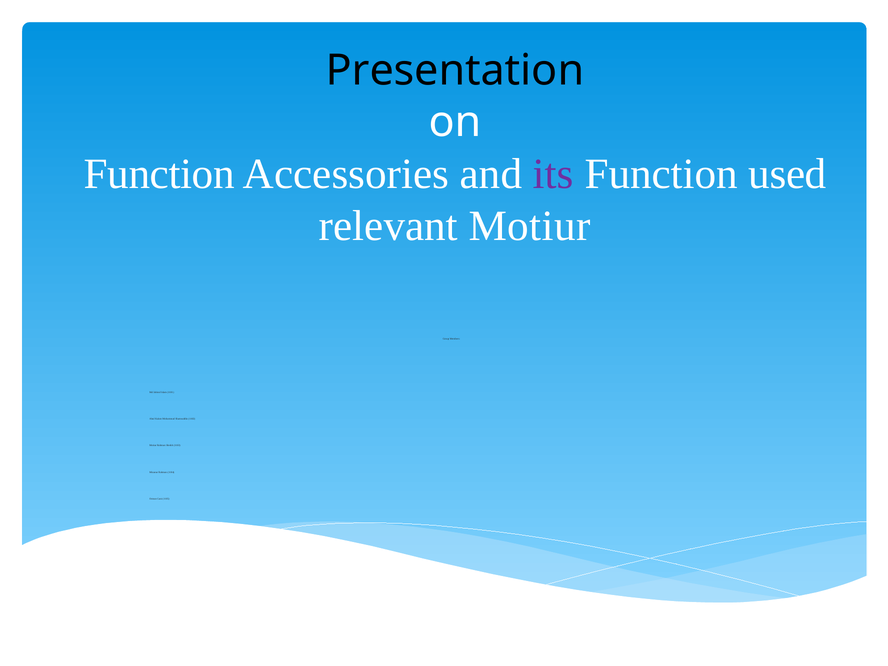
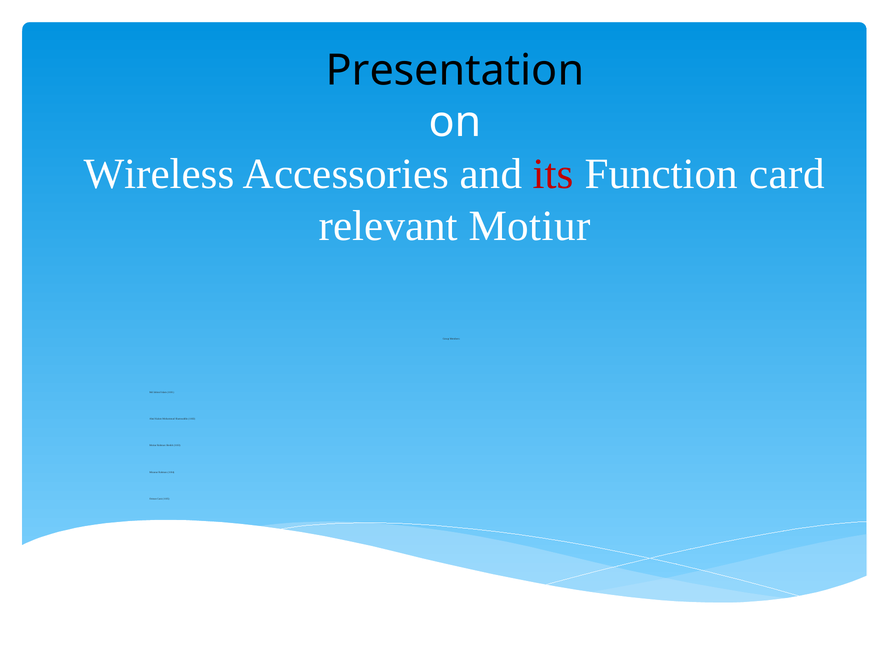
Function at (159, 174): Function -> Wireless
its colour: purple -> red
used: used -> card
